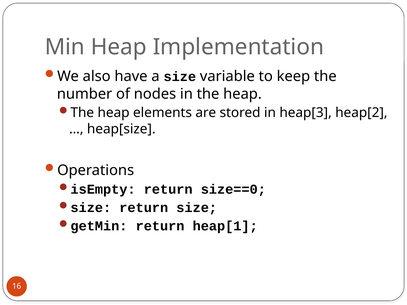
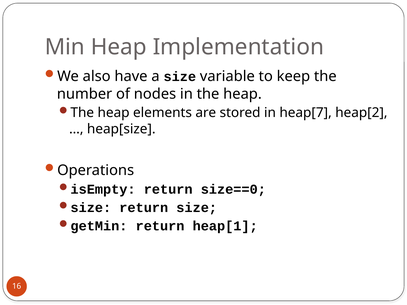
heap[3: heap[3 -> heap[7
